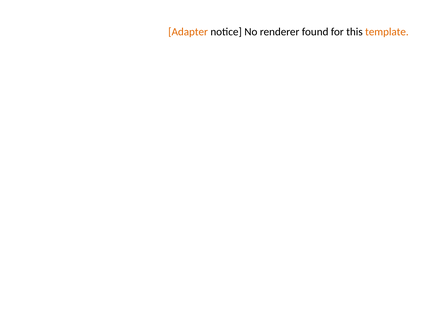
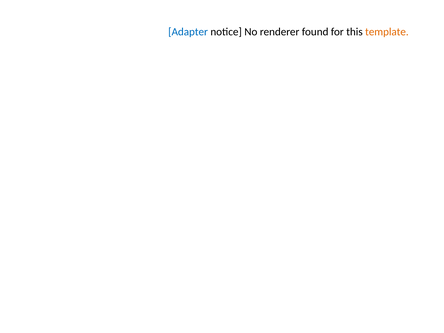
Adapter colour: orange -> blue
